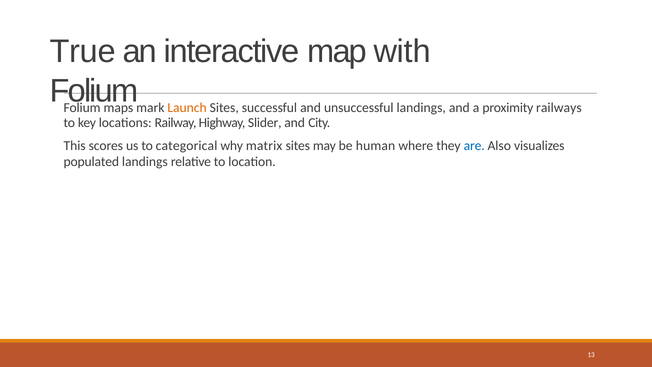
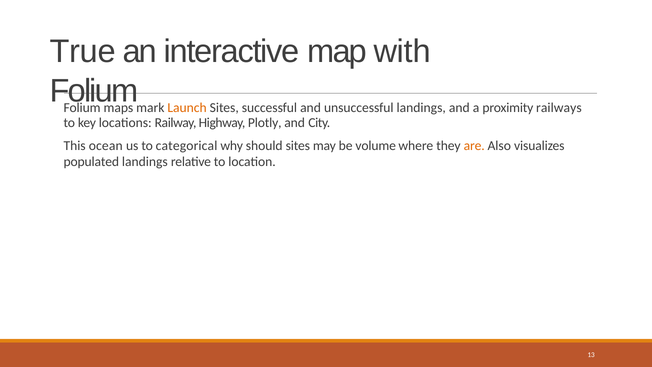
Slider: Slider -> Plotly
scores: scores -> ocean
matrix: matrix -> should
human: human -> volume
are colour: blue -> orange
